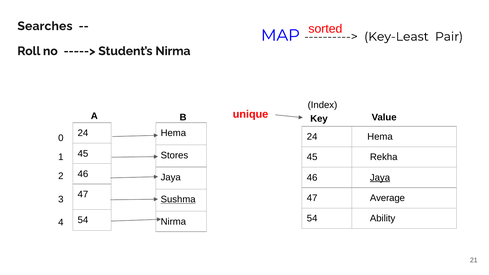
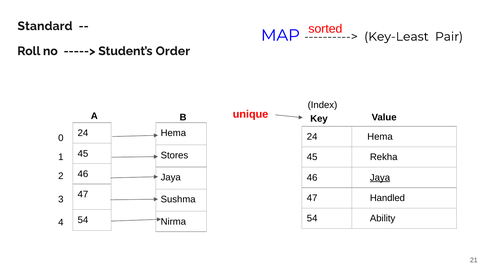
Searches: Searches -> Standard
Student’s Nirma: Nirma -> Order
Average: Average -> Handled
Sushma underline: present -> none
